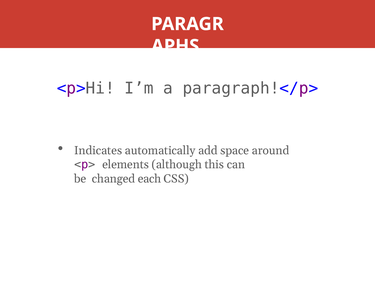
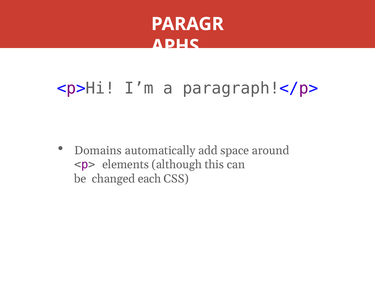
Indicates: Indicates -> Domains
